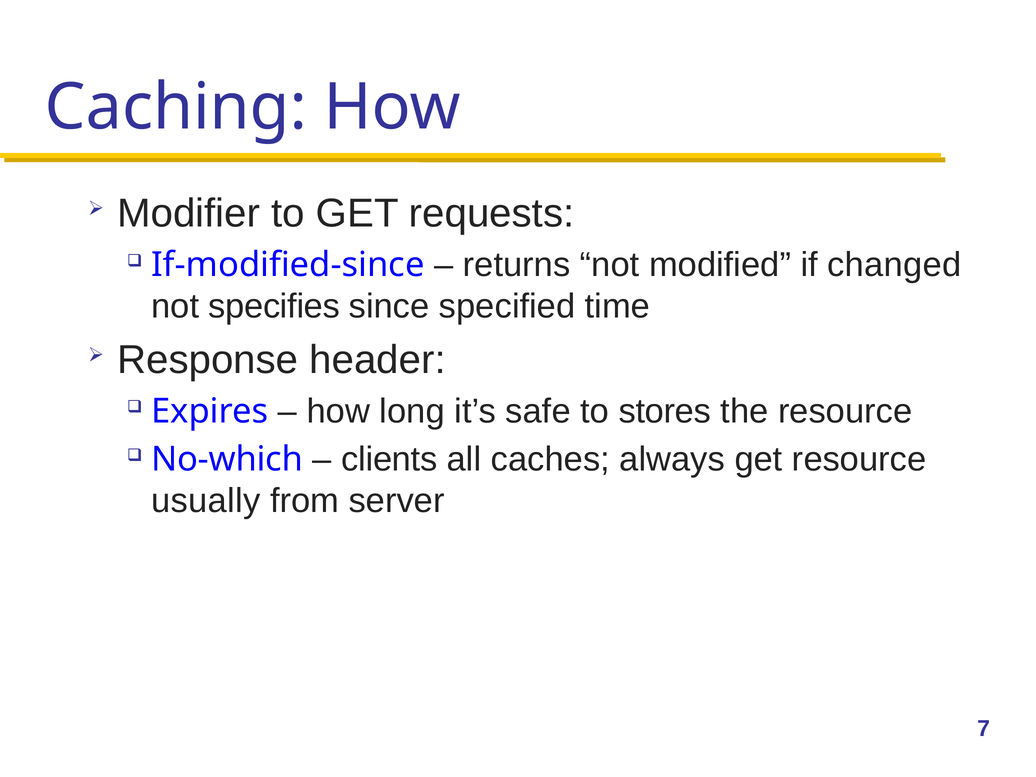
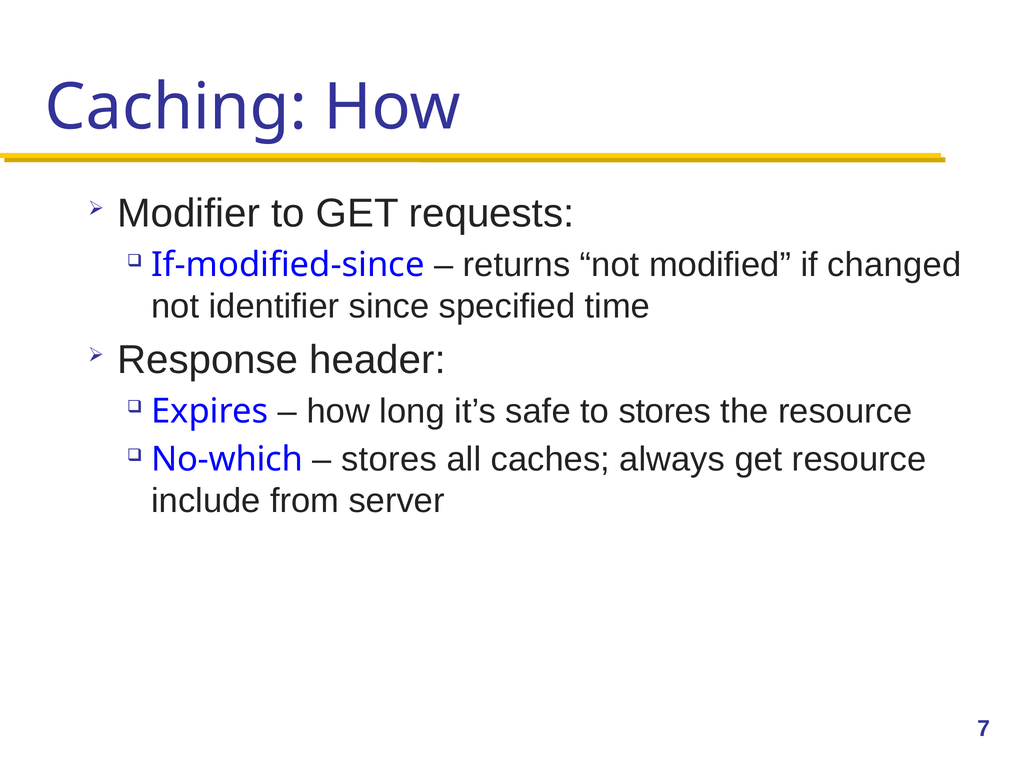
specifies: specifies -> identifier
clients at (389, 459): clients -> stores
usually: usually -> include
